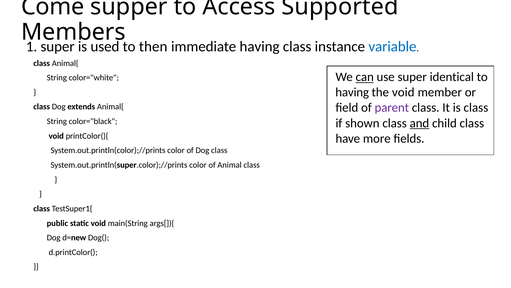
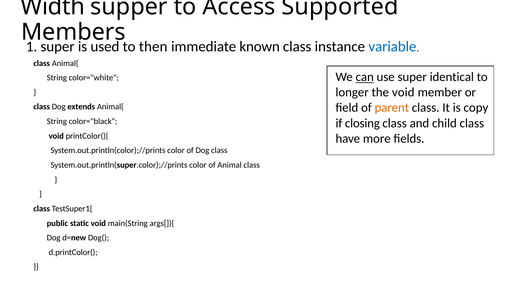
Come: Come -> Width
immediate having: having -> known
having at (352, 92): having -> longer
parent colour: purple -> orange
is class: class -> copy
shown: shown -> closing
and underline: present -> none
